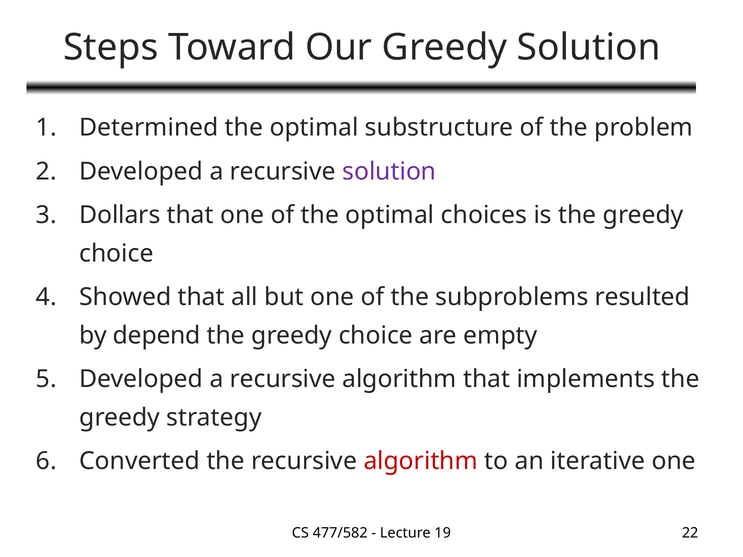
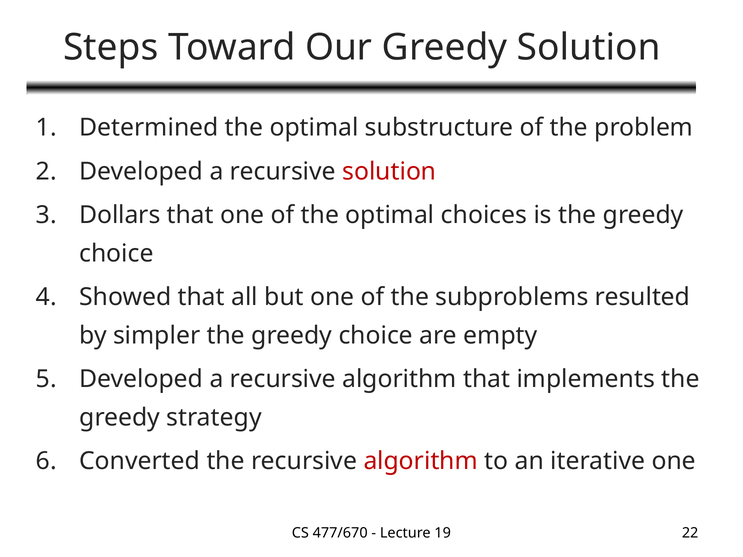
solution at (389, 171) colour: purple -> red
depend: depend -> simpler
477/582: 477/582 -> 477/670
